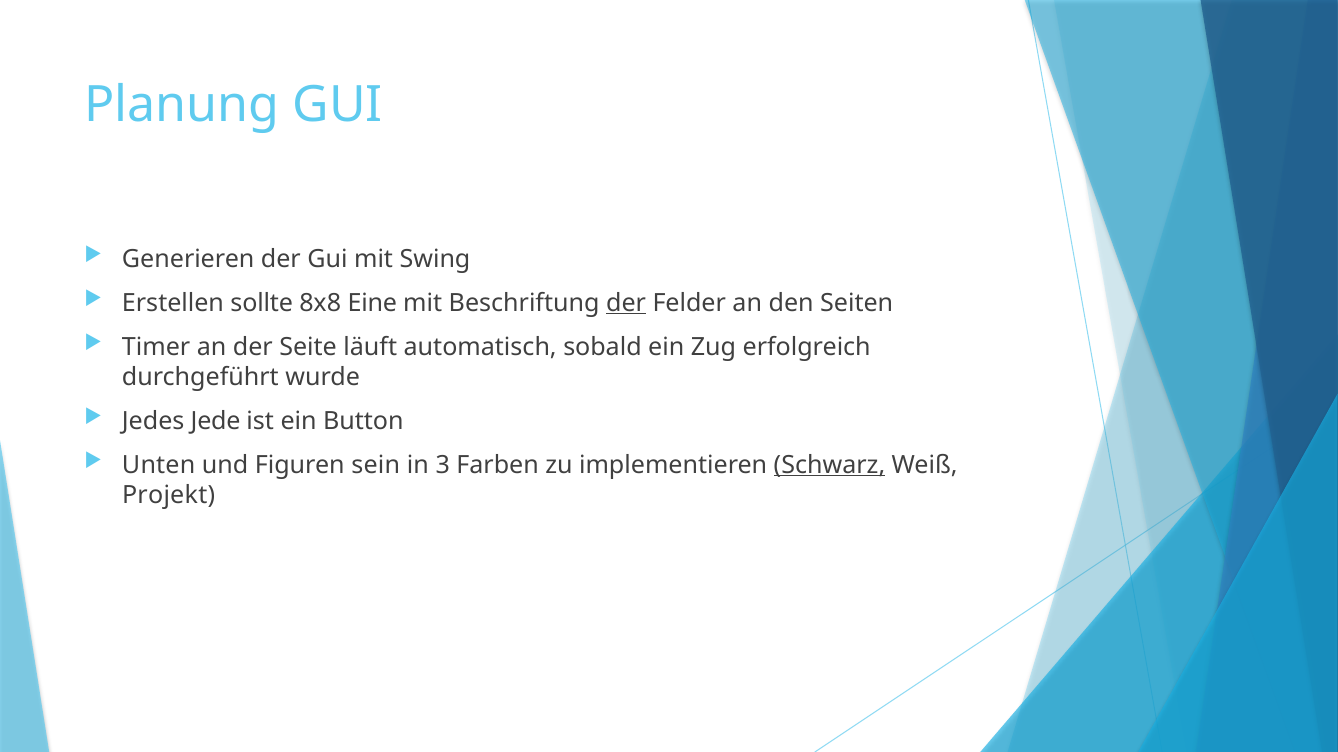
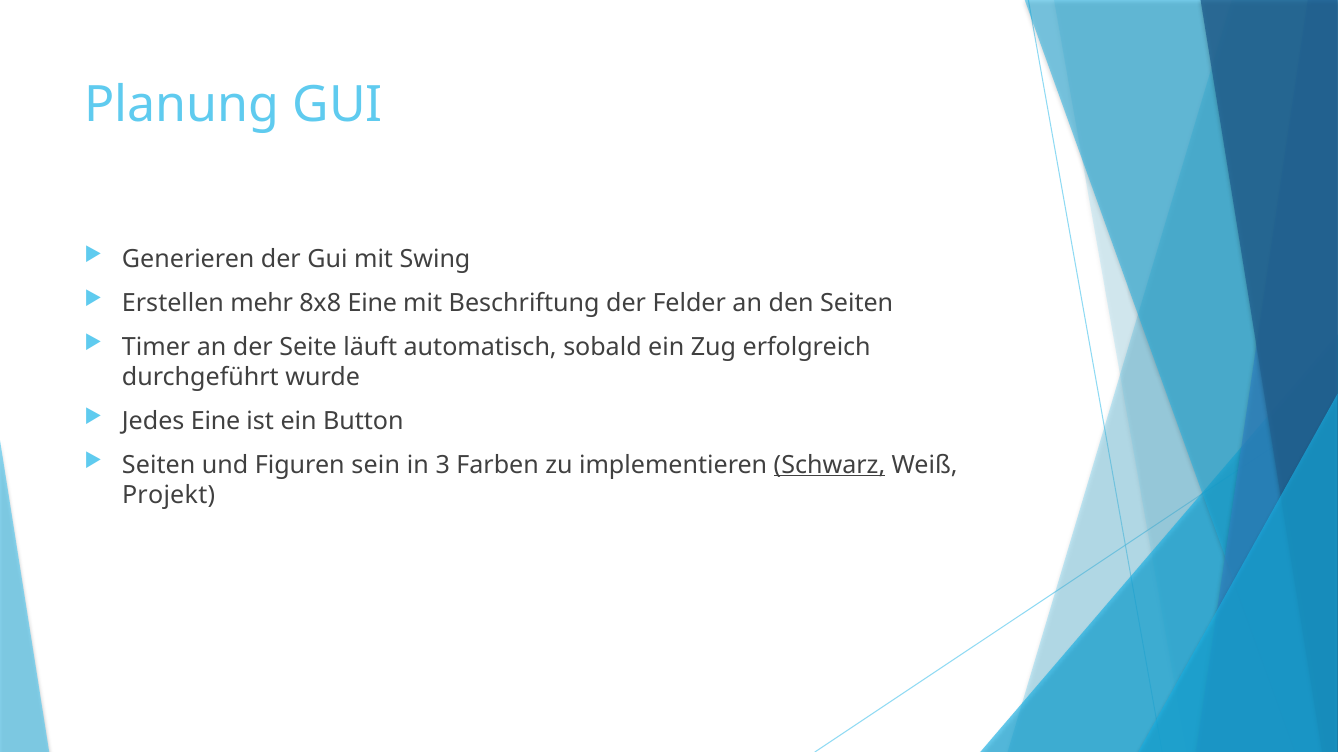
sollte: sollte -> mehr
der at (626, 303) underline: present -> none
Jedes Jede: Jede -> Eine
Unten at (159, 465): Unten -> Seiten
